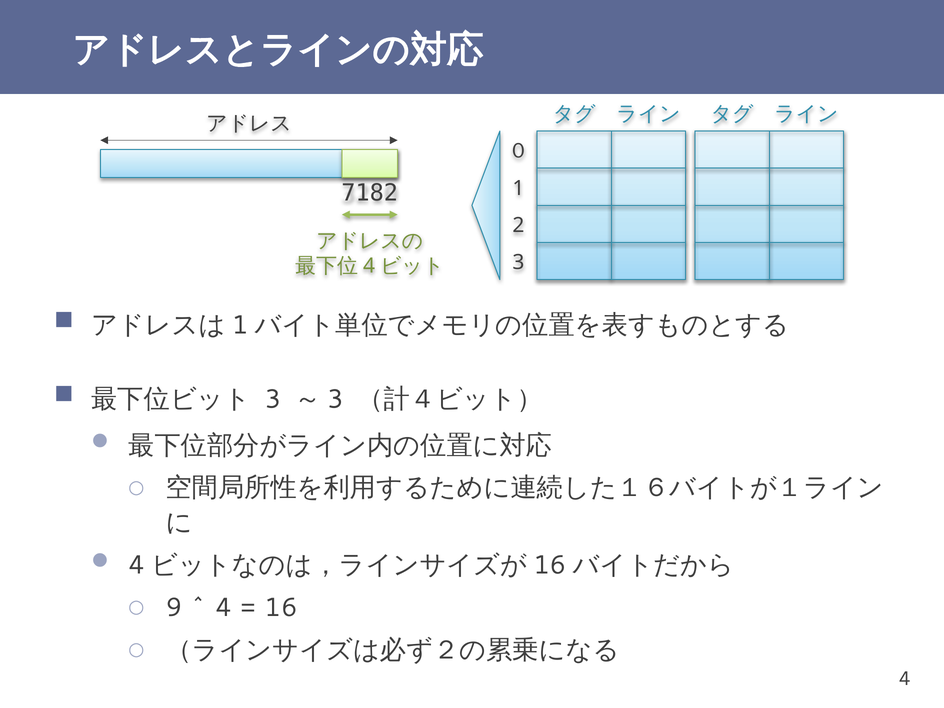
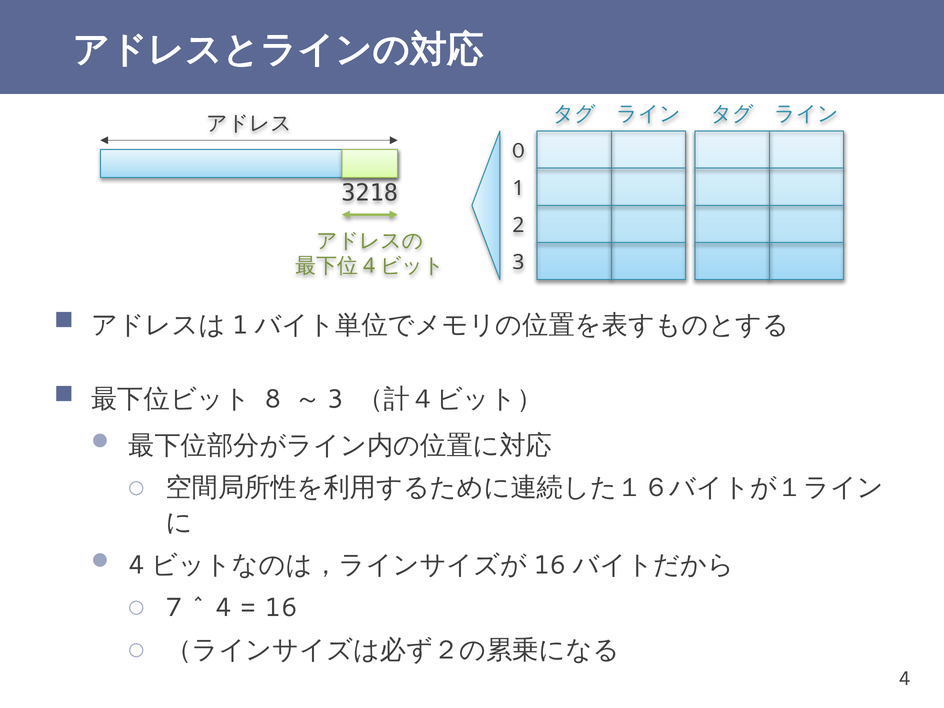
7182: 7182 -> 3218
3 at (273, 399): 3 -> 8
9: 9 -> 7
